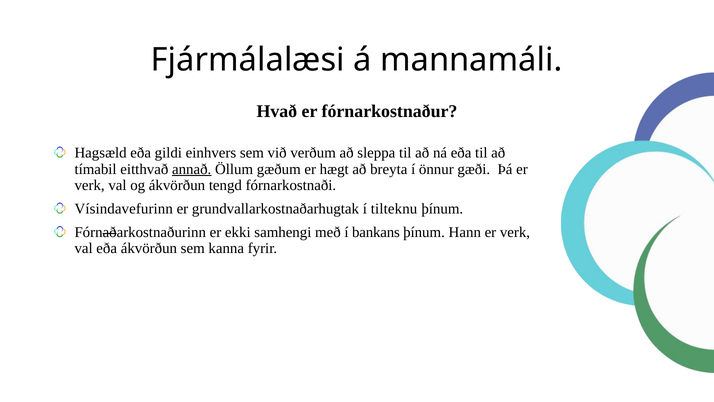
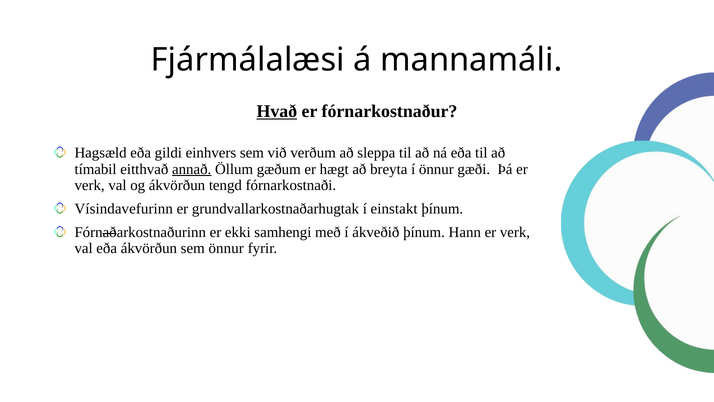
Hvað underline: none -> present
tilteknu: tilteknu -> einstakt
bankans: bankans -> ákveðið
sem kanna: kanna -> önnur
